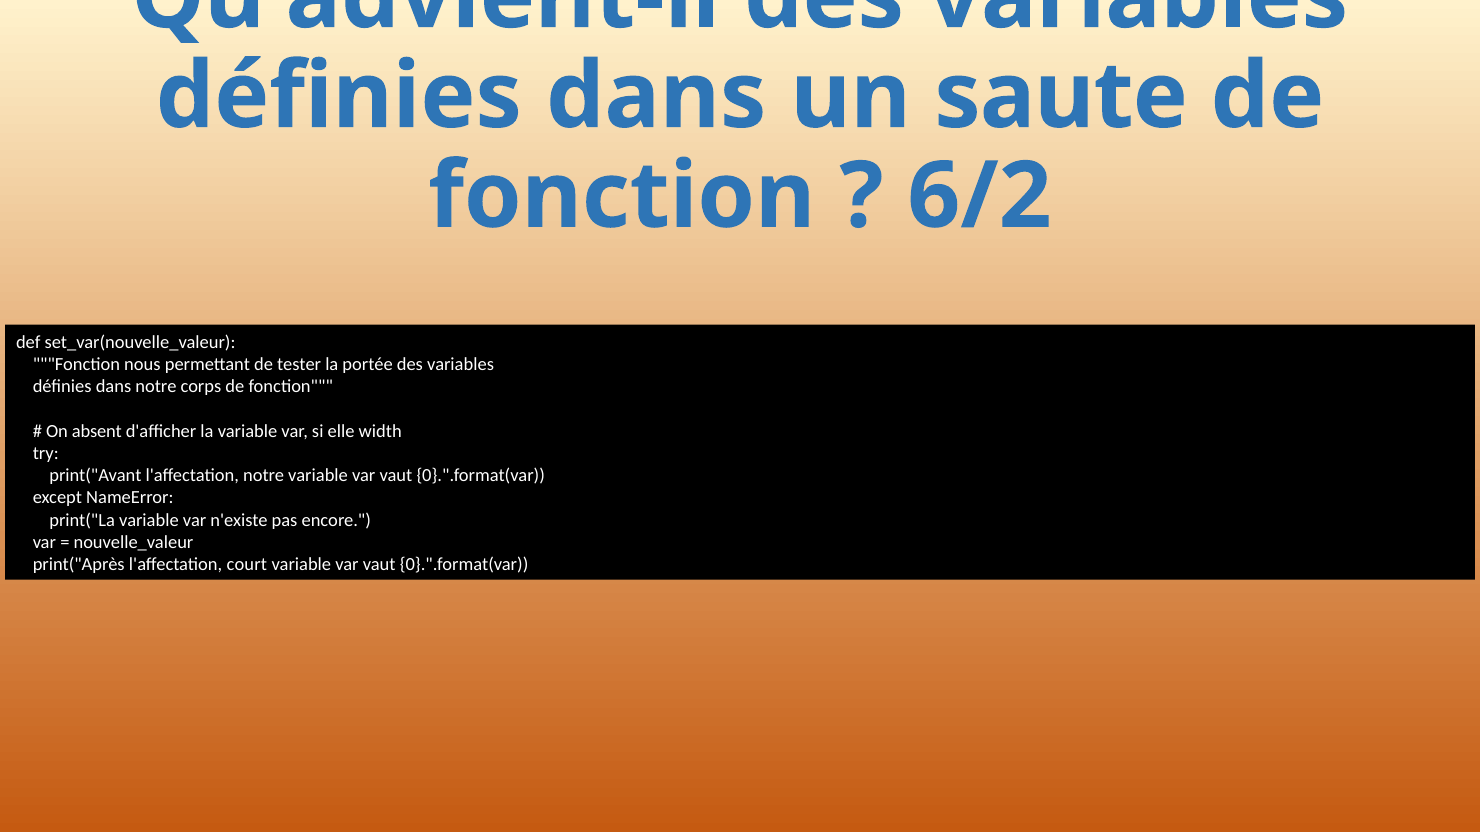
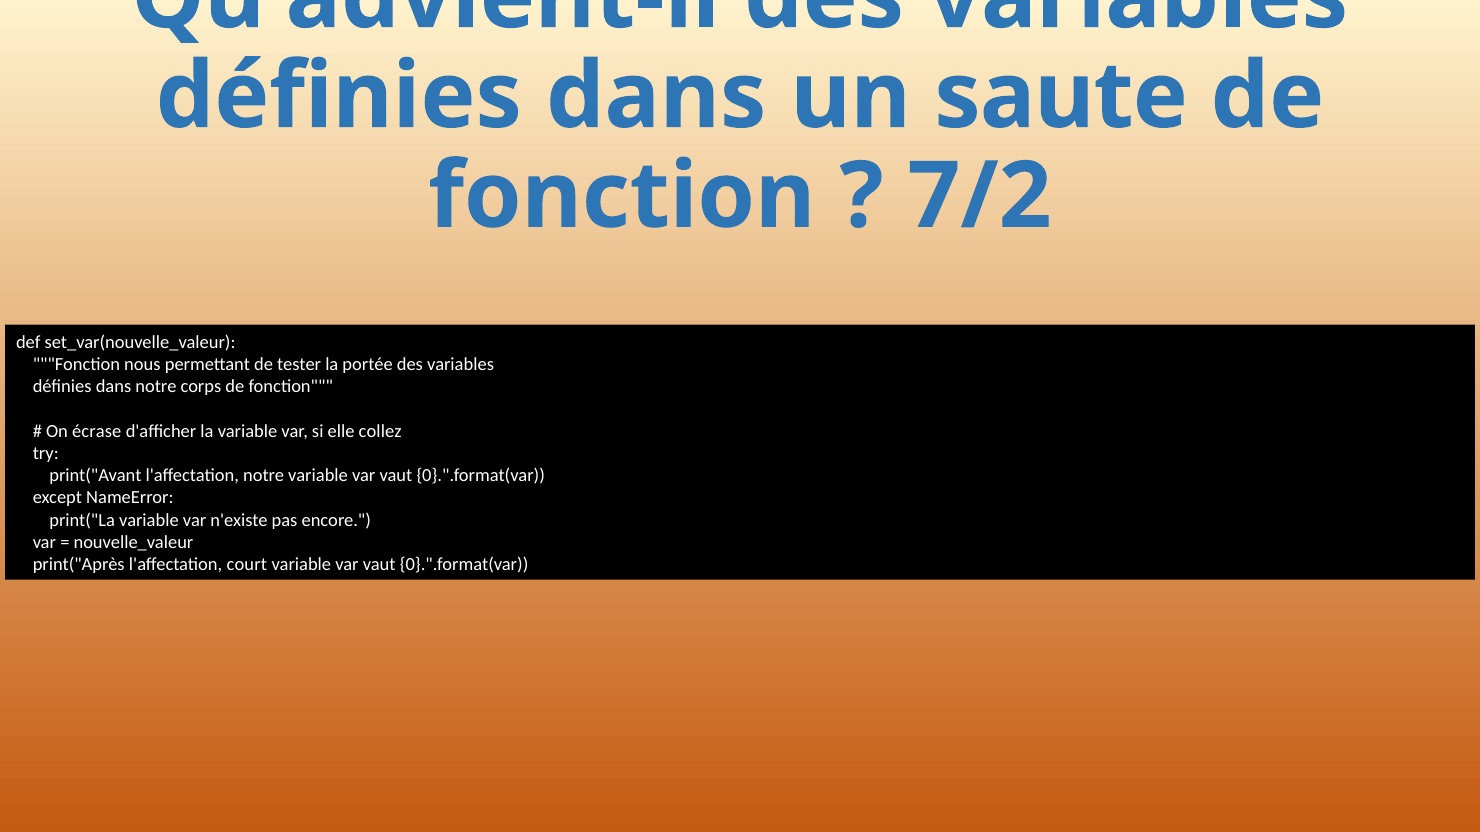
6/2: 6/2 -> 7/2
absent: absent -> écrase
width: width -> collez
